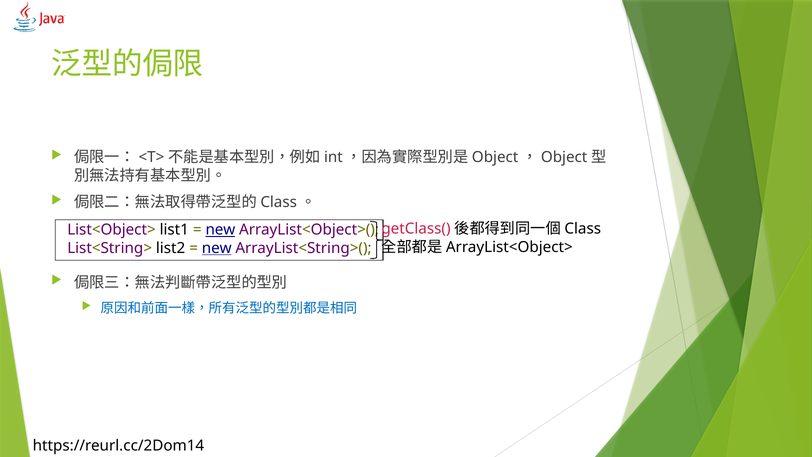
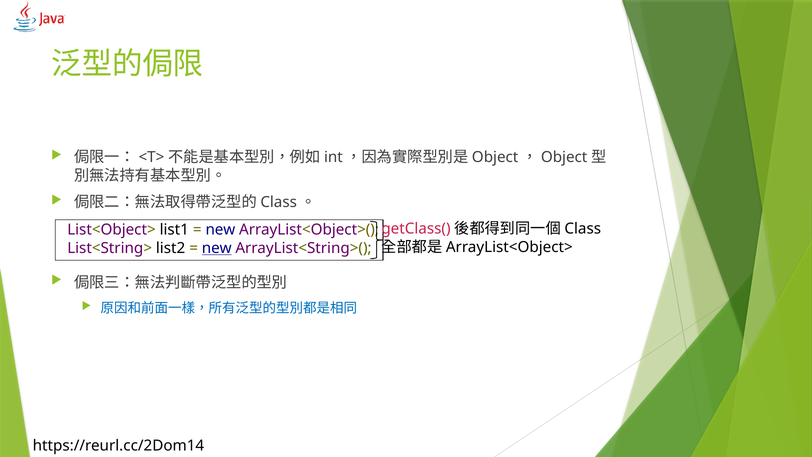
new at (220, 230) underline: present -> none
